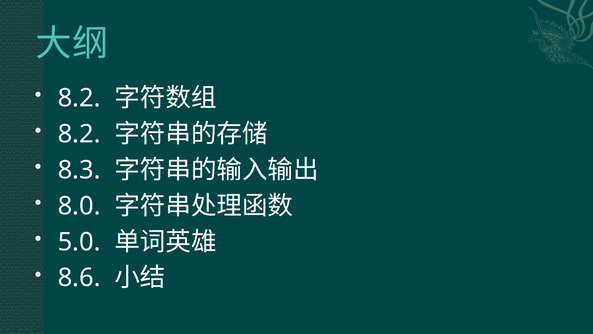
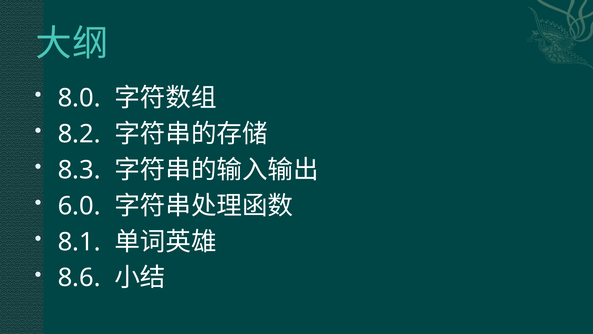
8.2 at (79, 98): 8.2 -> 8.0
8.0: 8.0 -> 6.0
5.0: 5.0 -> 8.1
